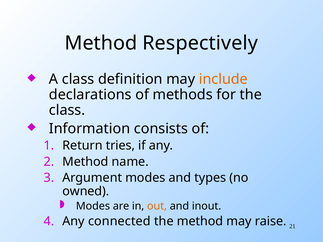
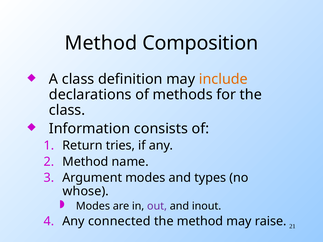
Respectively: Respectively -> Composition
owned: owned -> whose
out colour: orange -> purple
